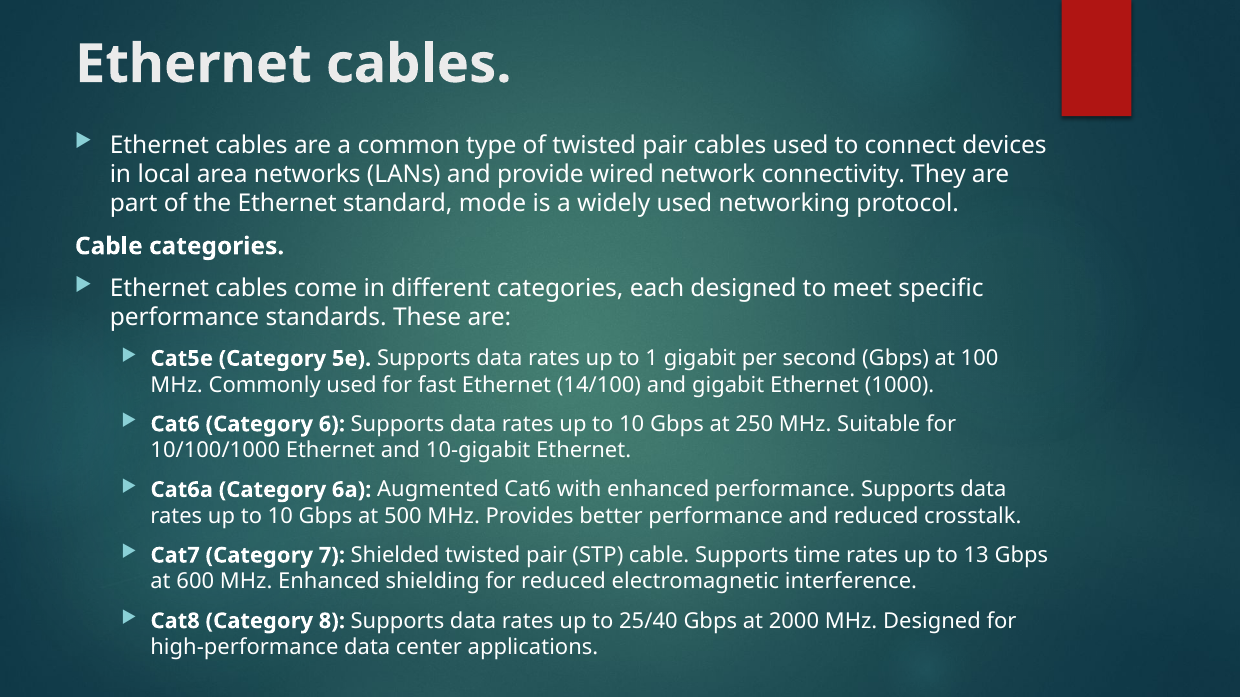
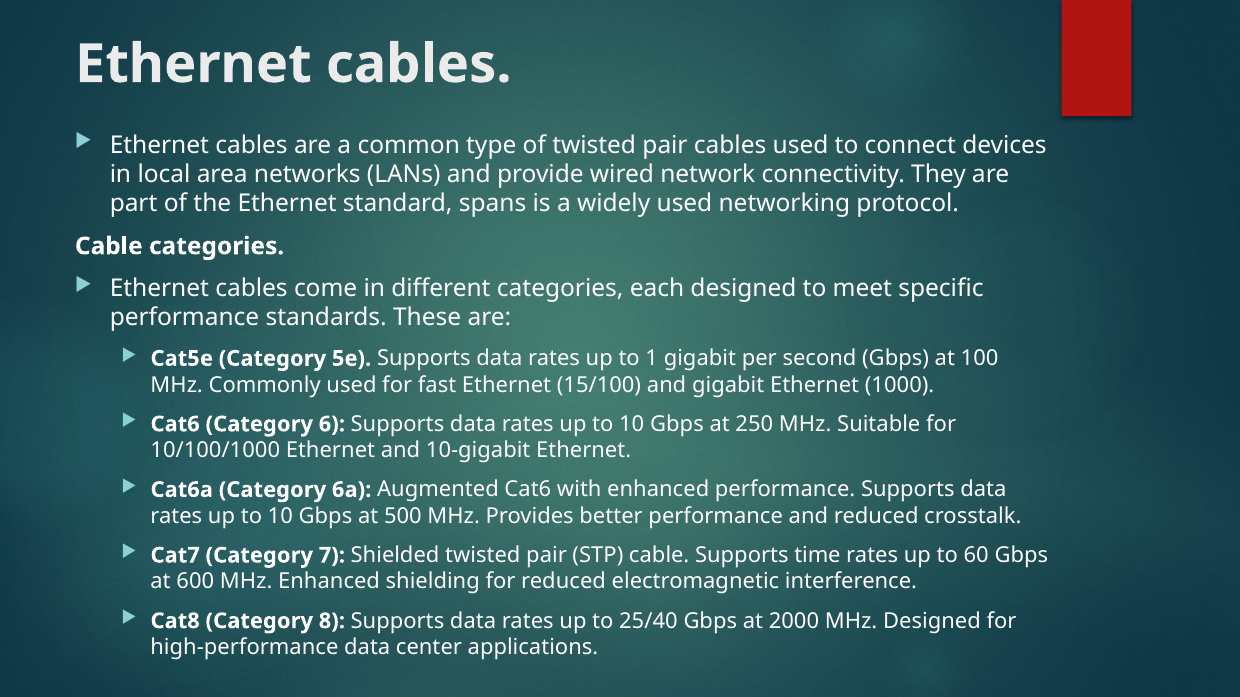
mode: mode -> spans
14/100: 14/100 -> 15/100
13: 13 -> 60
